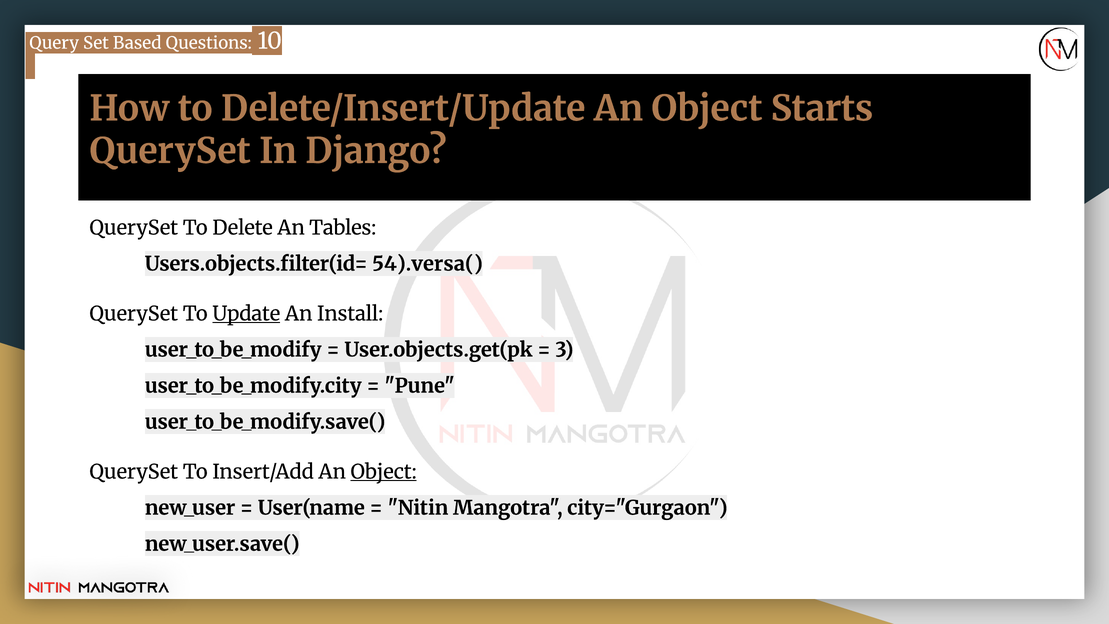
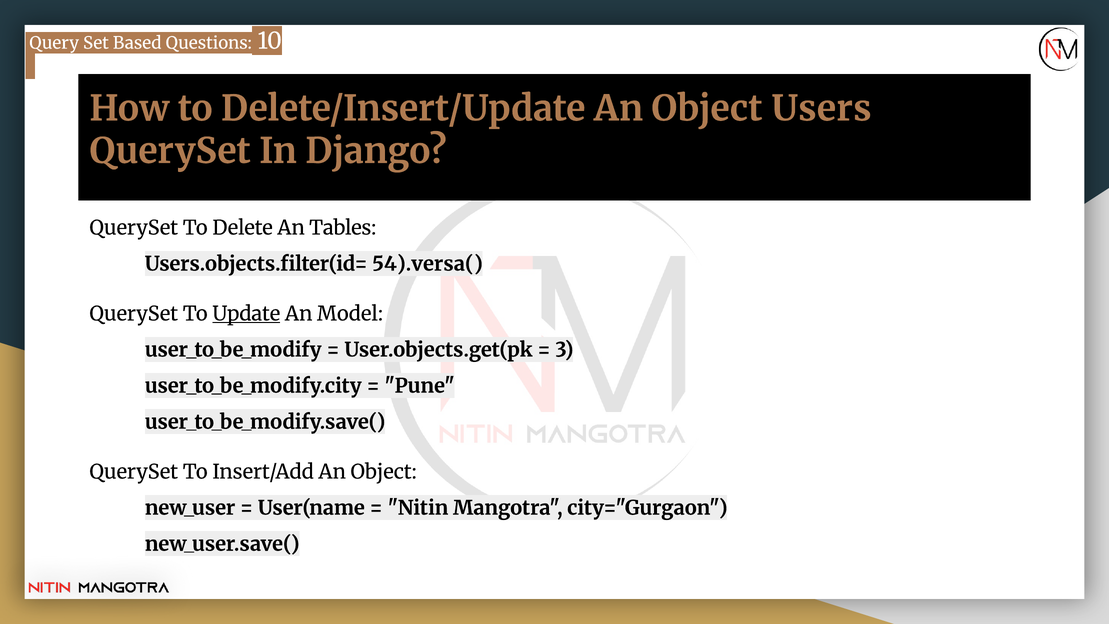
Starts: Starts -> Users
Install: Install -> Model
Object at (384, 472) underline: present -> none
